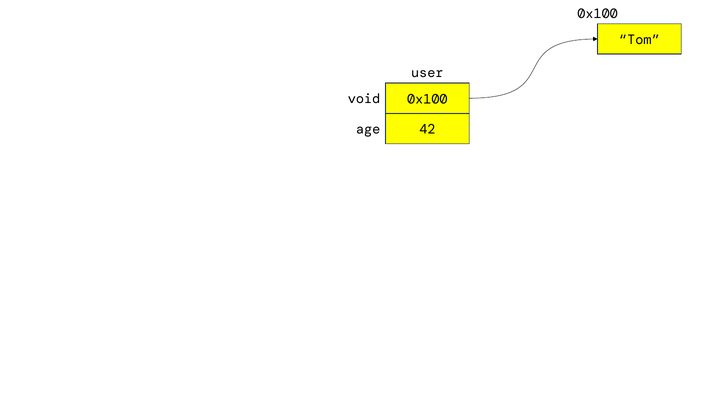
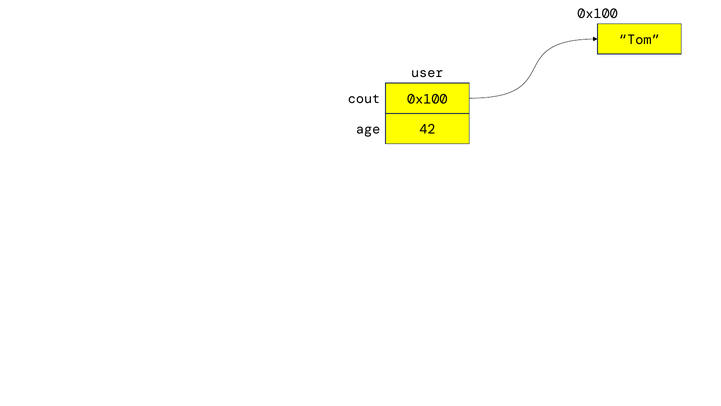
void: void -> cout
